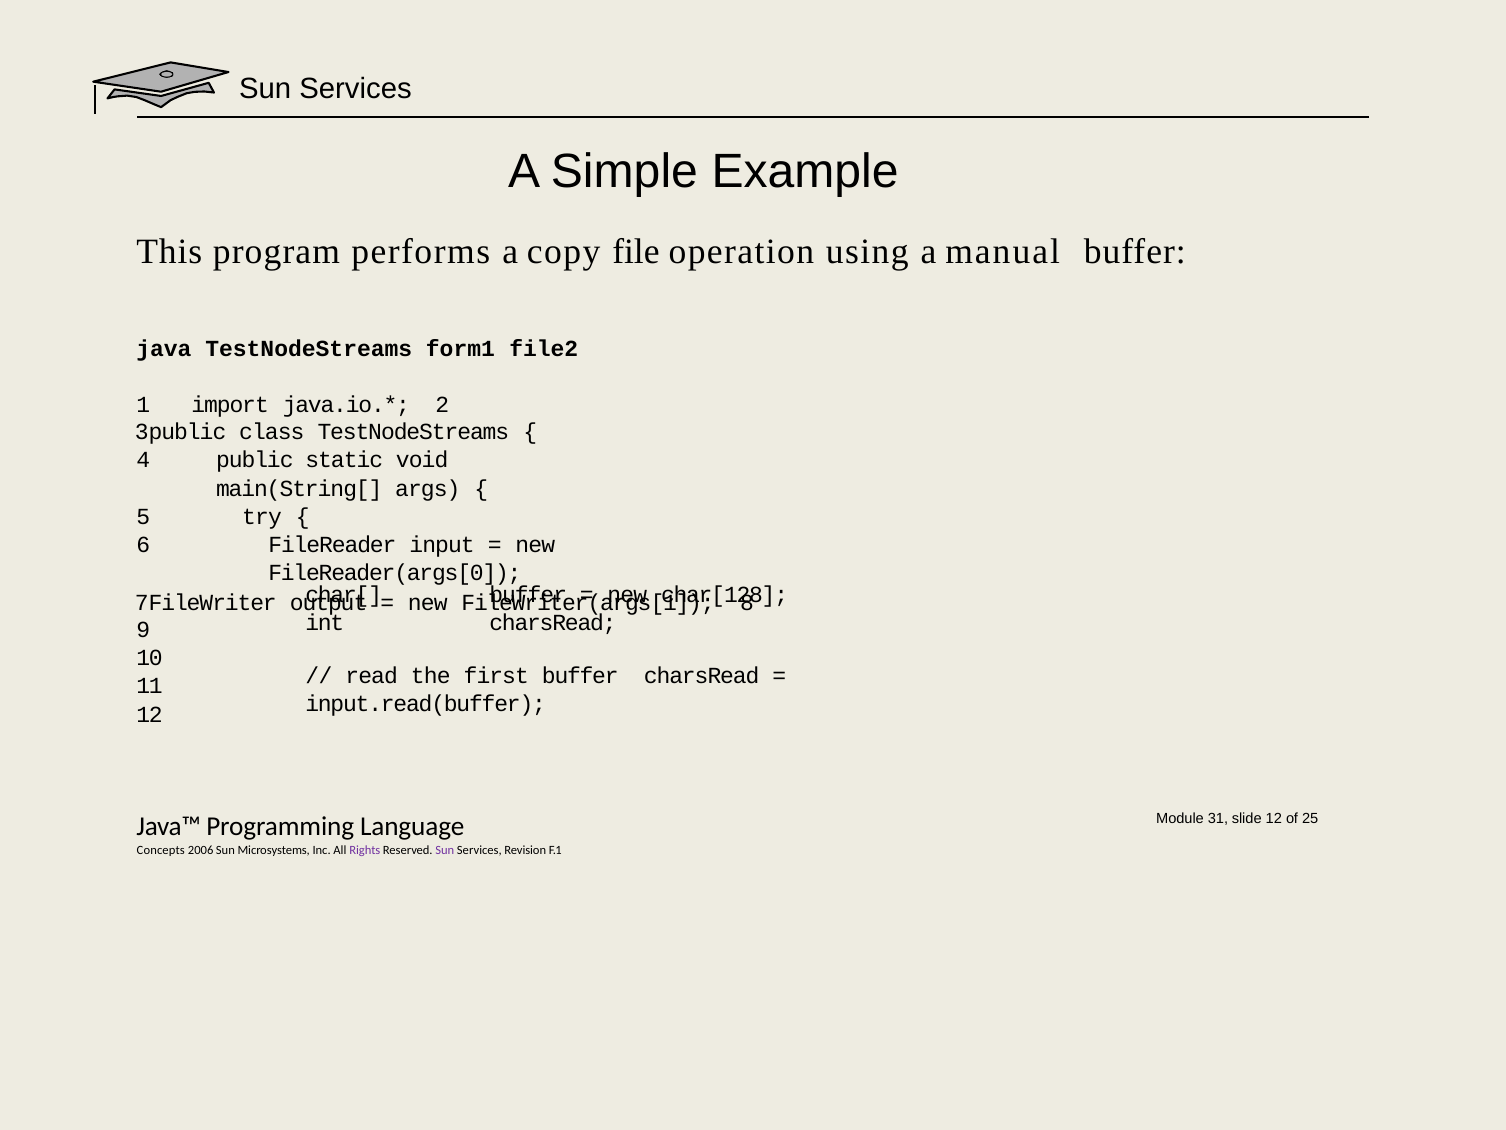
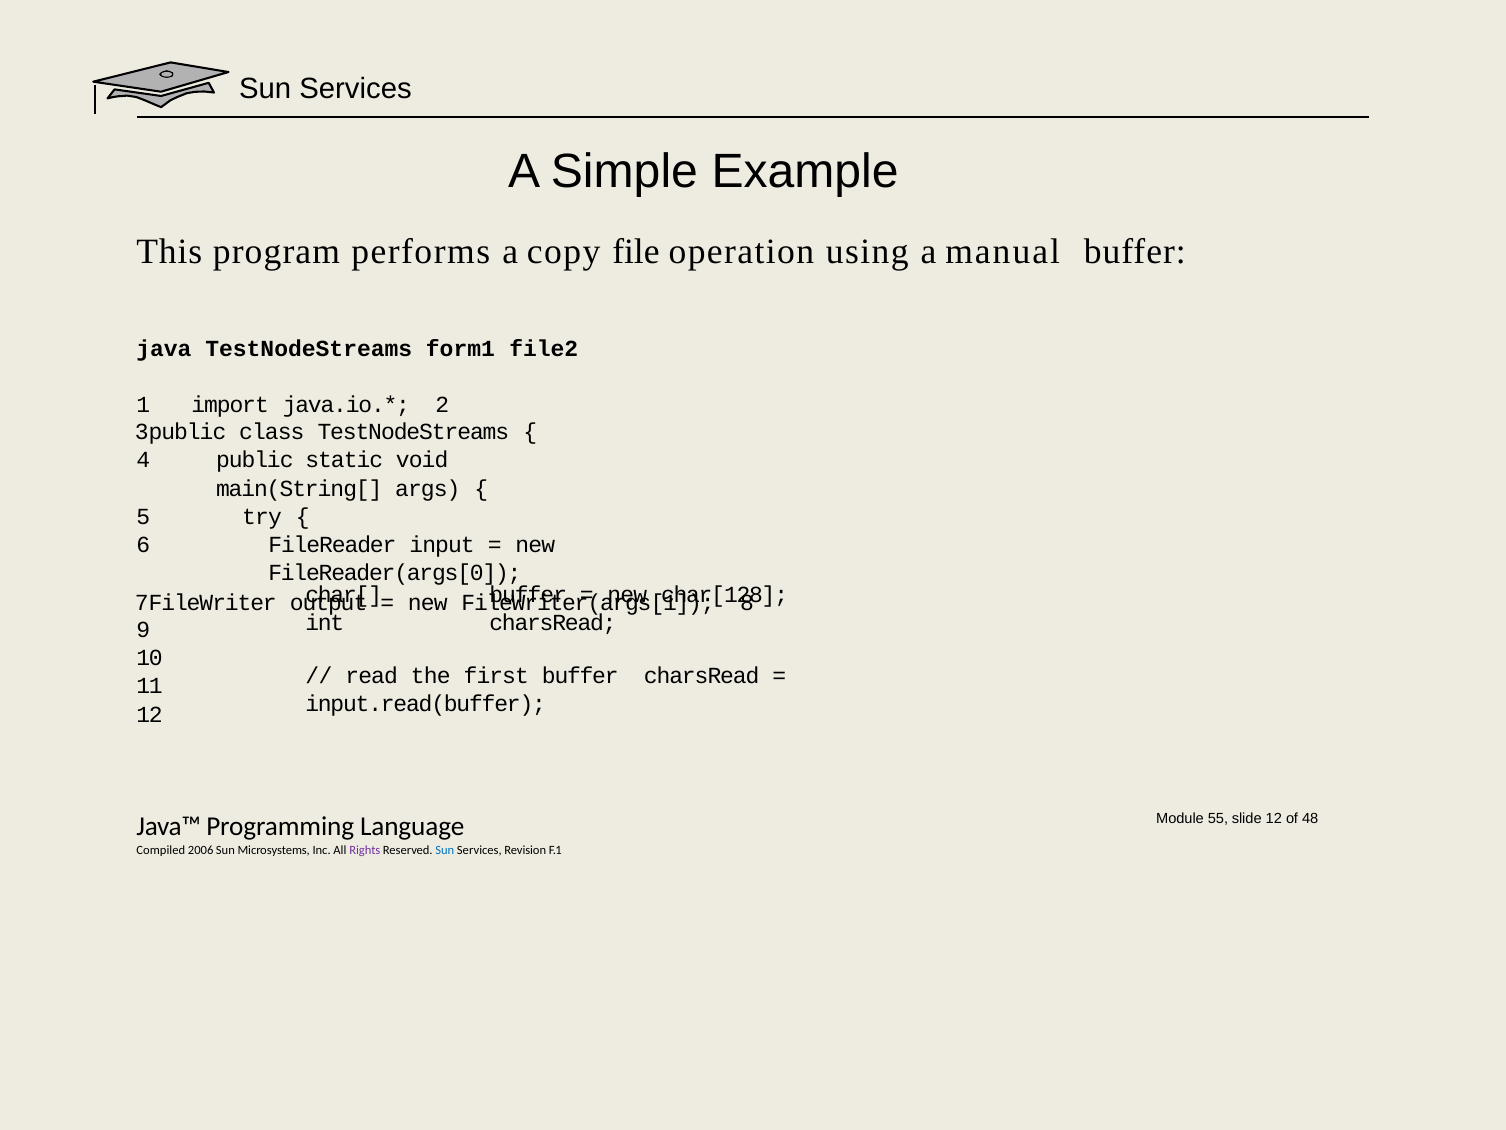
31: 31 -> 55
25: 25 -> 48
Concepts: Concepts -> Compiled
Sun at (445, 850) colour: purple -> blue
